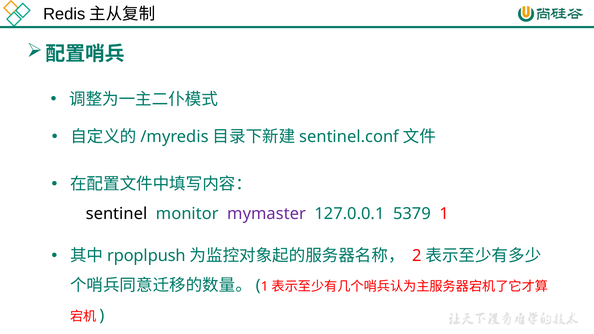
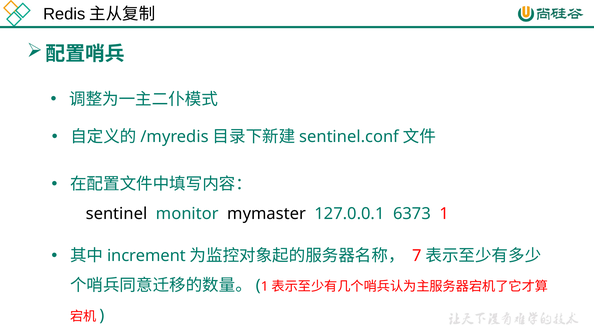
mymaster colour: purple -> black
5379: 5379 -> 6373
rpoplpush: rpoplpush -> increment
2: 2 -> 7
